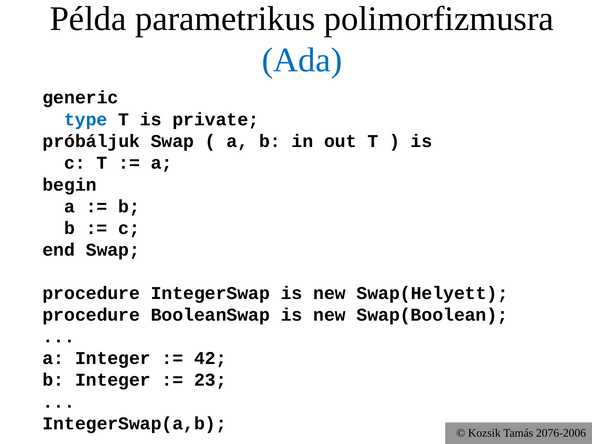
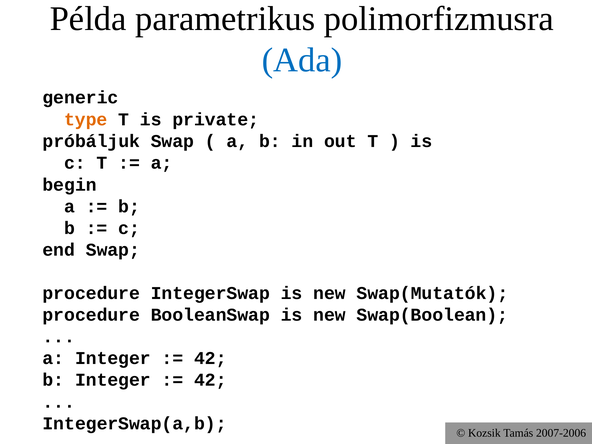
type colour: blue -> orange
Swap(Helyett: Swap(Helyett -> Swap(Mutatók
23 at (210, 380): 23 -> 42
2076-2006: 2076-2006 -> 2007-2006
